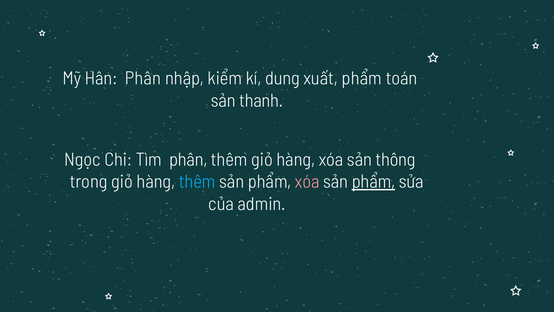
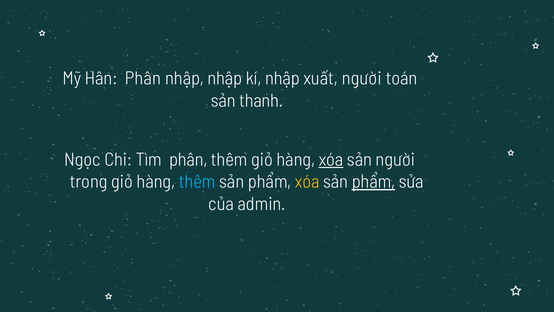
nhập kiểm: kiểm -> nhập
kí dung: dung -> nhập
xuất phẩm: phẩm -> người
xóa at (331, 159) underline: none -> present
sản thông: thông -> người
xóa at (307, 182) colour: pink -> yellow
